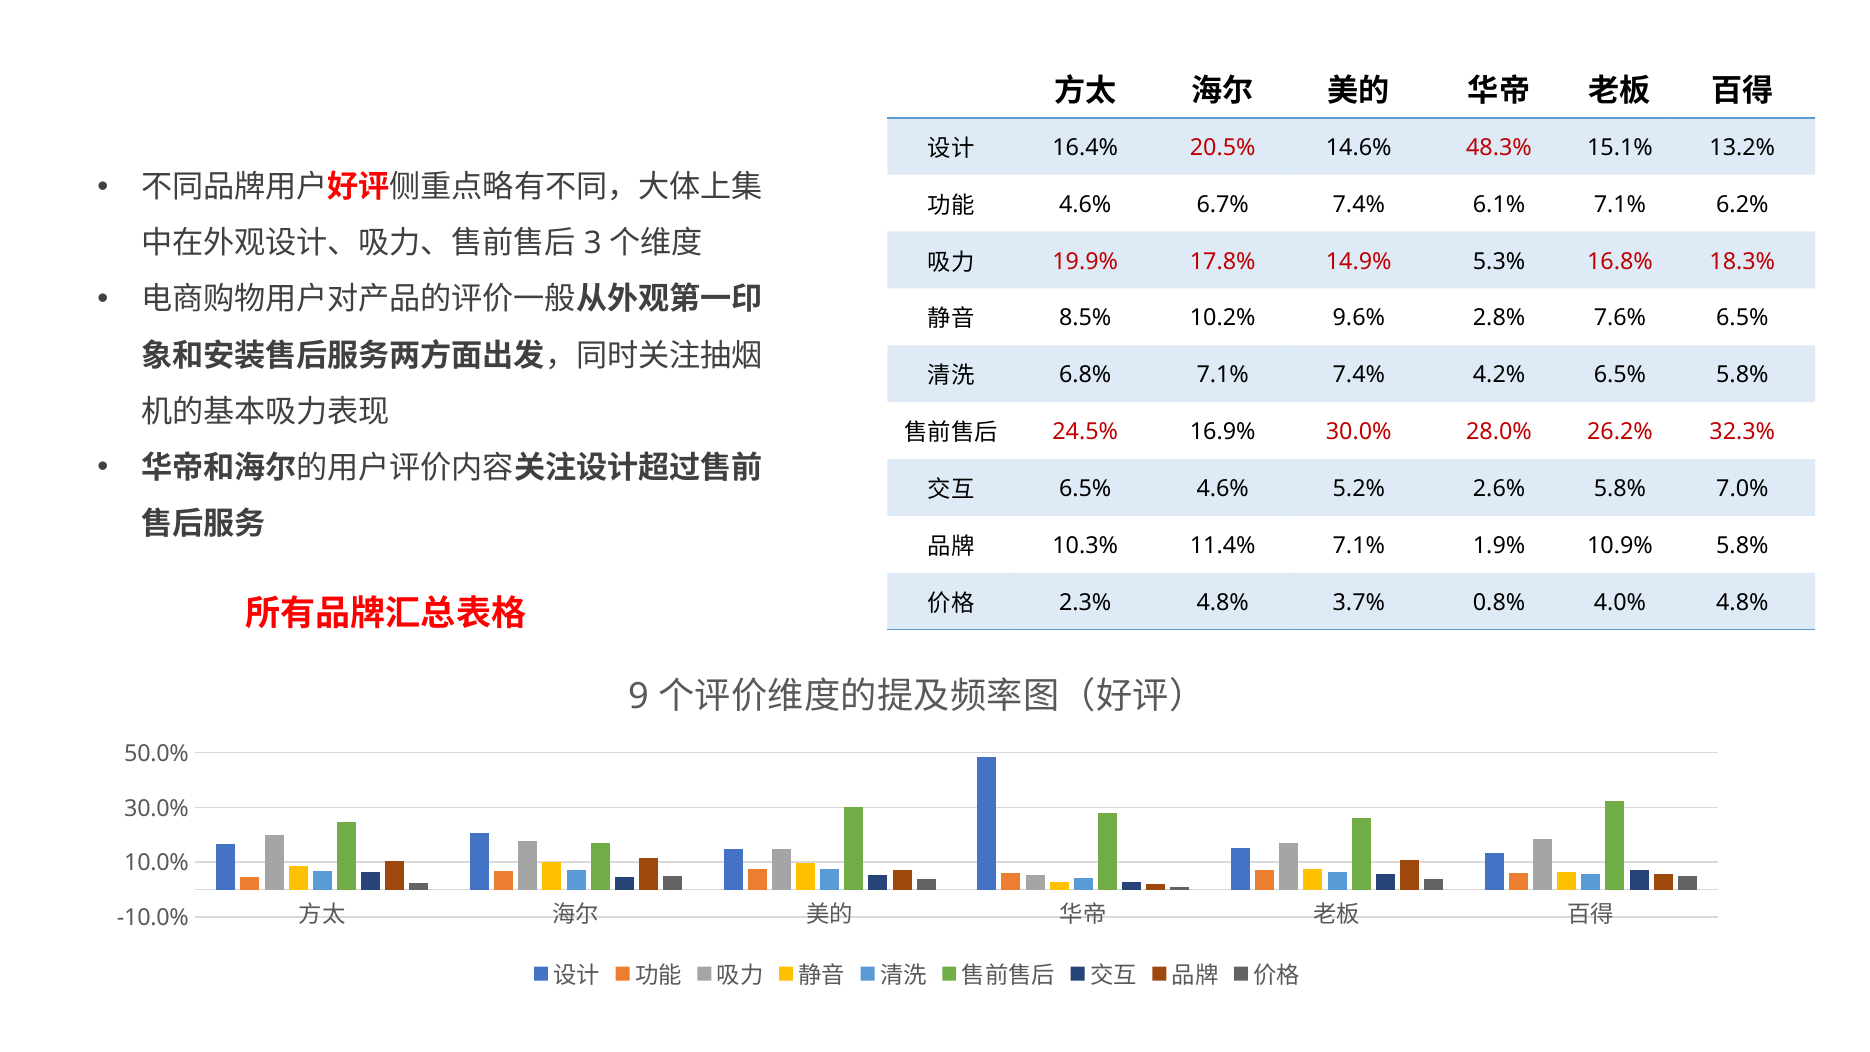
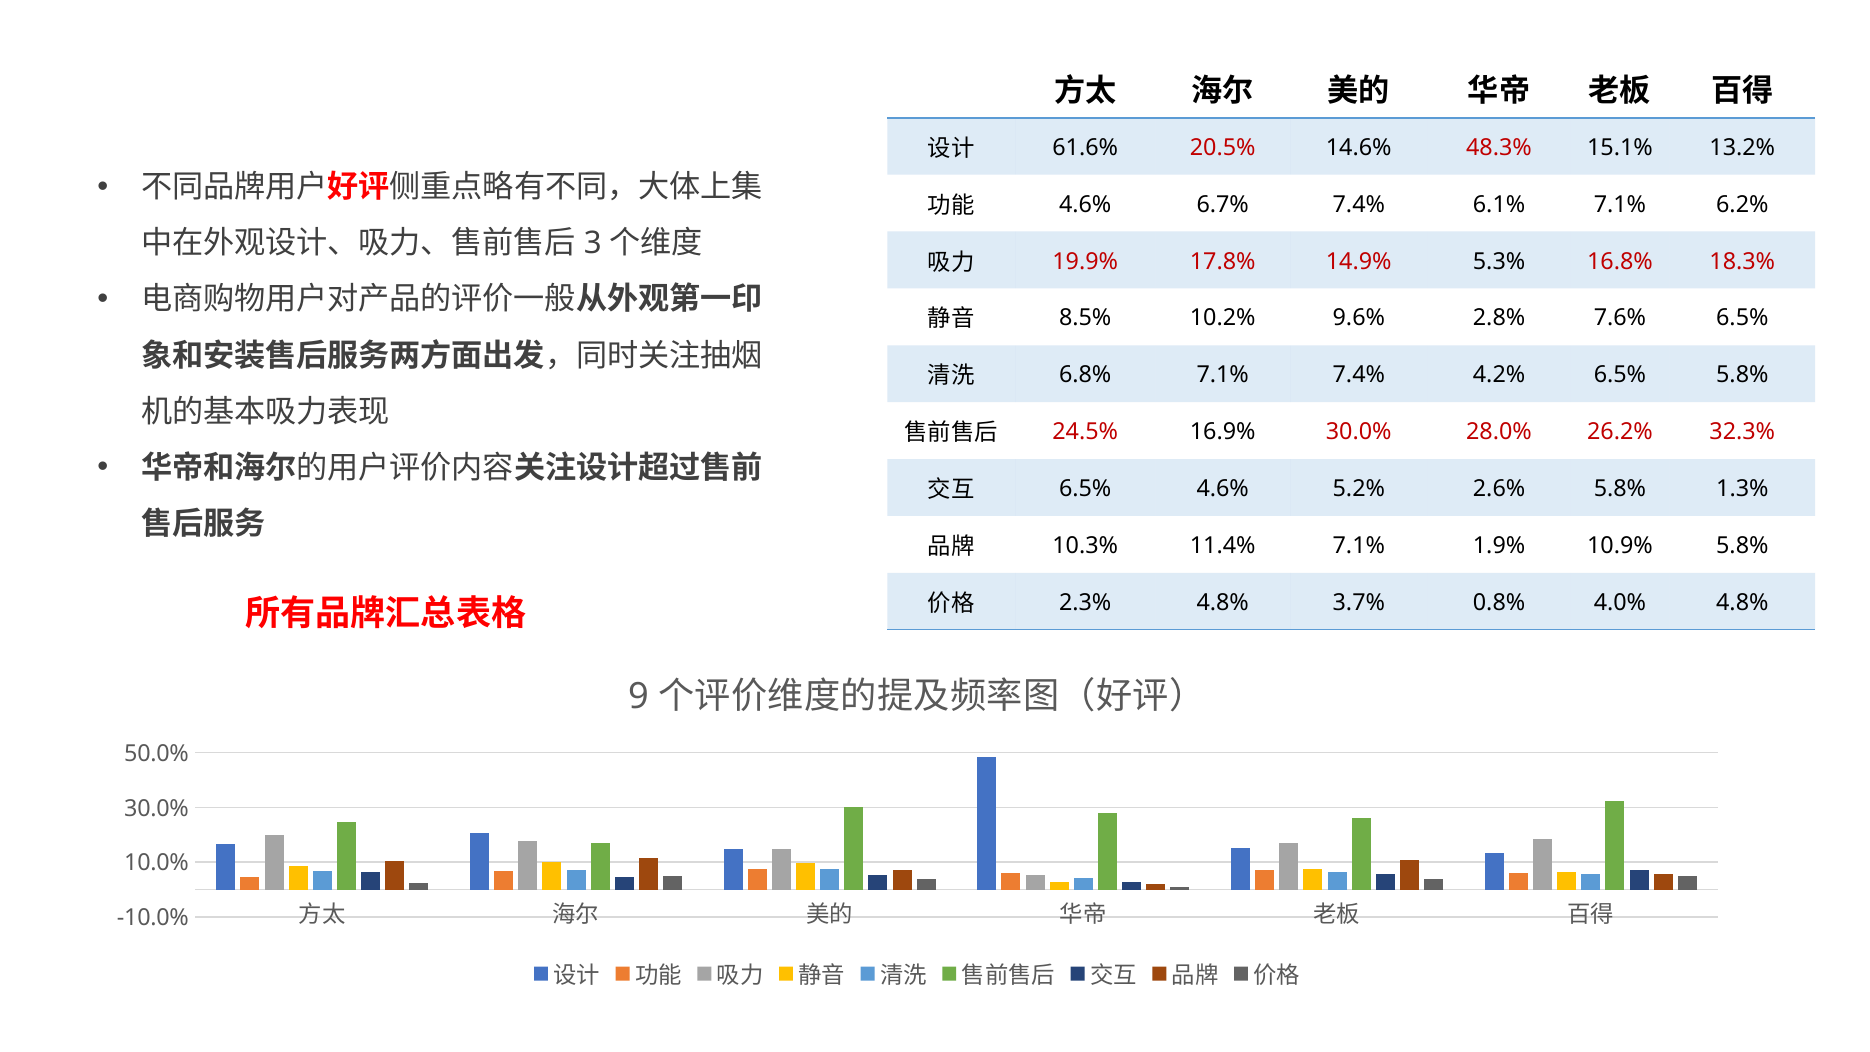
16.4%: 16.4% -> 61.6%
7.0%: 7.0% -> 1.3%
